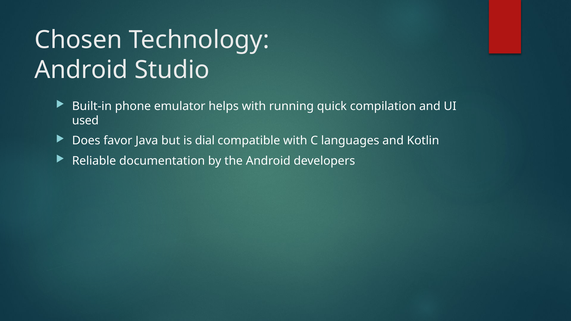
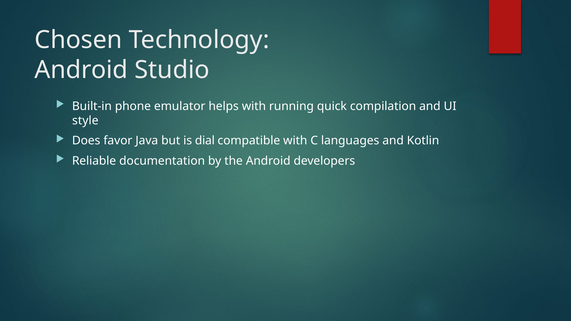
used: used -> style
